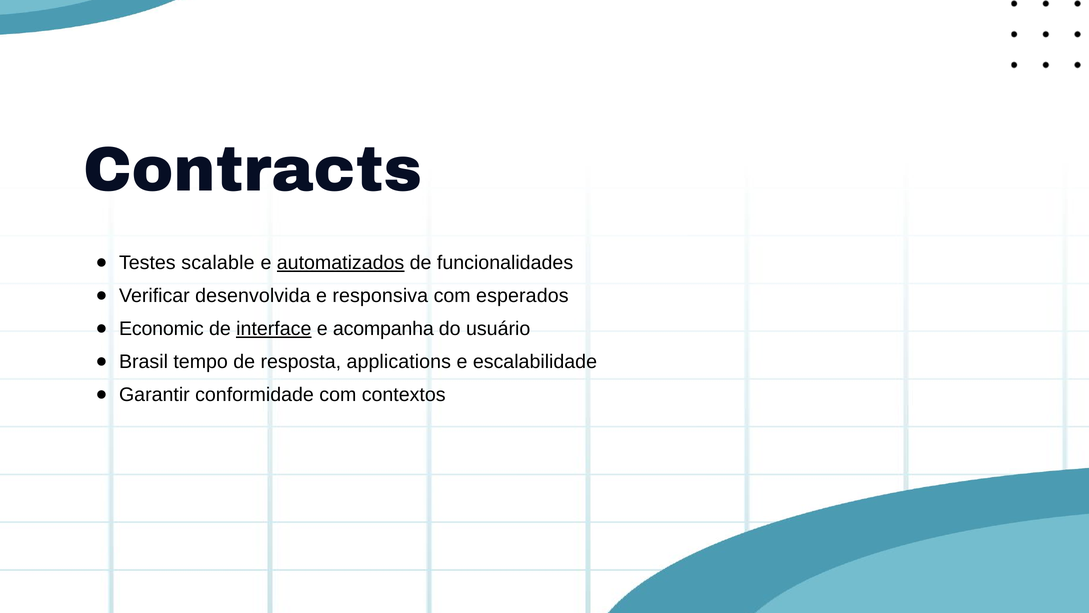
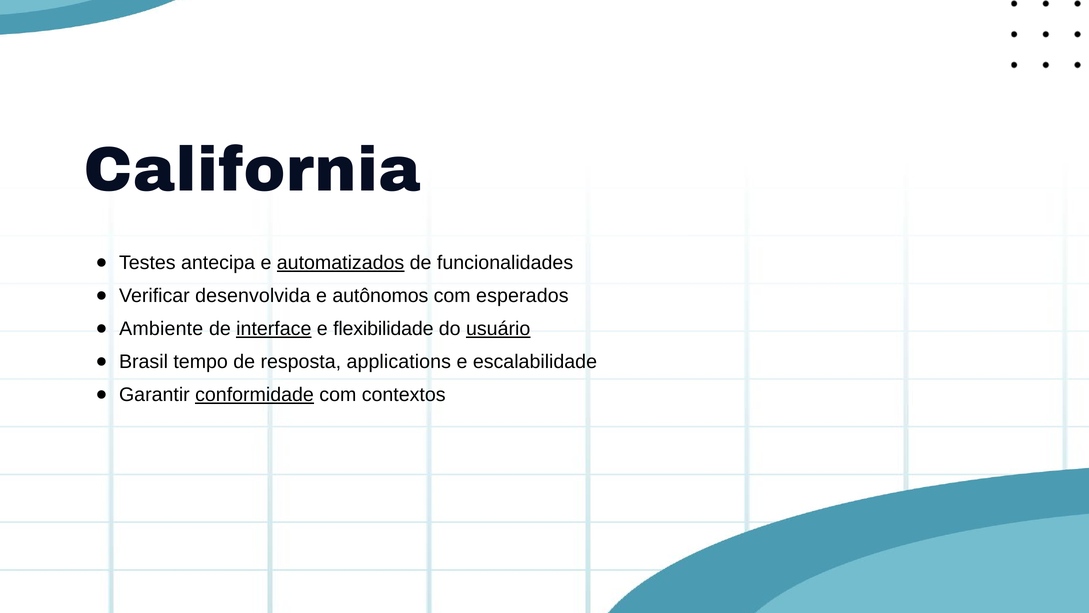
Contracts: Contracts -> California
scalable: scalable -> antecipa
responsiva: responsiva -> autônomos
Economic: Economic -> Ambiente
acompanha: acompanha -> flexibilidade
usuário underline: none -> present
conformidade underline: none -> present
